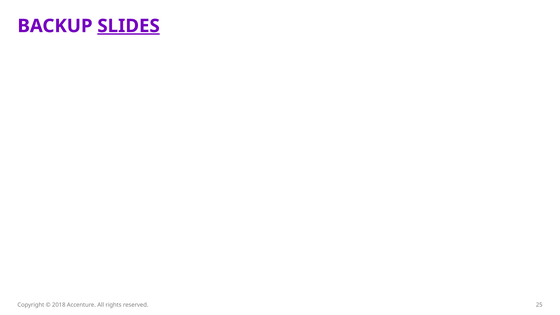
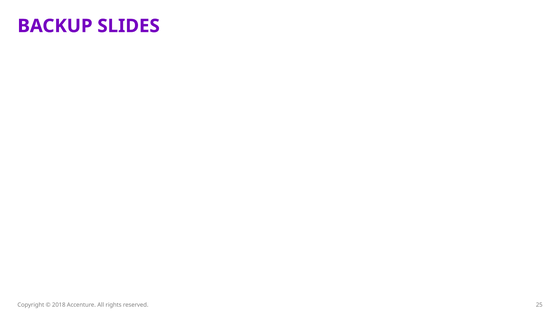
SLIDES underline: present -> none
